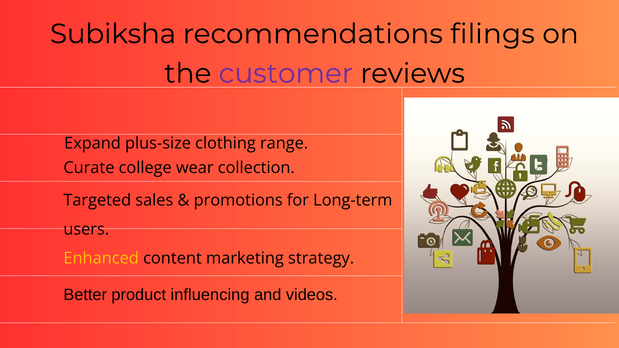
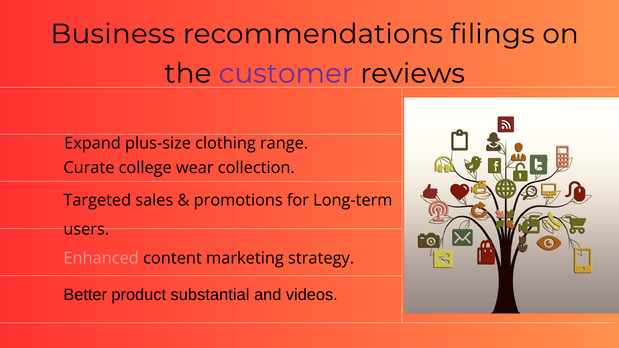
Subiksha: Subiksha -> Business
Enhanced colour: yellow -> pink
influencing: influencing -> substantial
